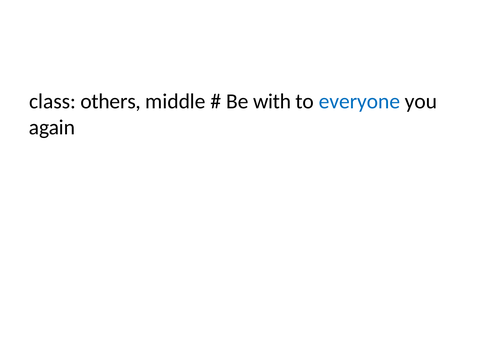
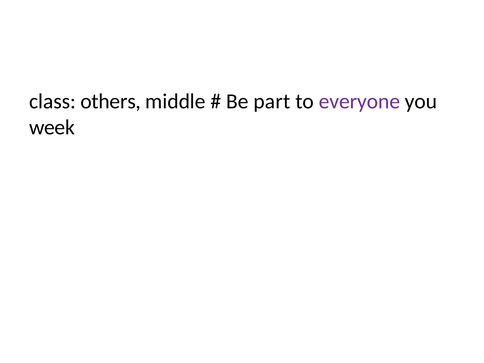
with: with -> part
everyone colour: blue -> purple
again: again -> week
